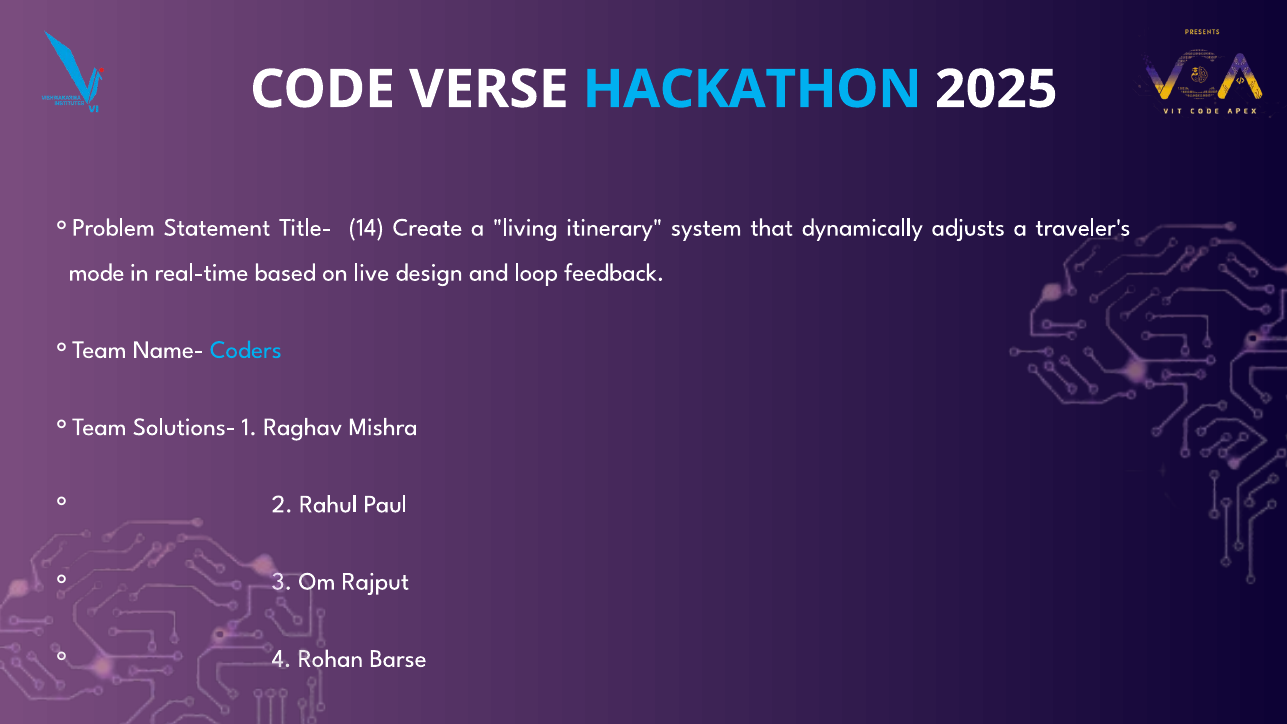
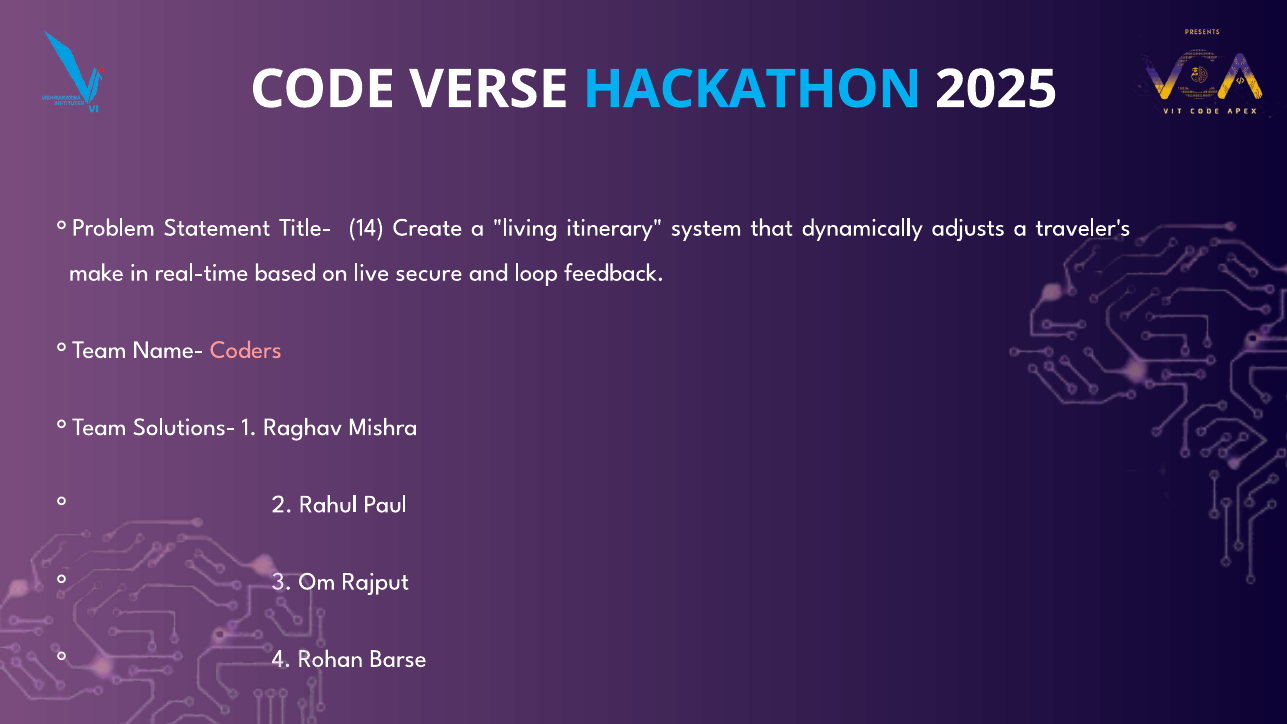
mode: mode -> make
design: design -> secure
Coders colour: light blue -> pink
